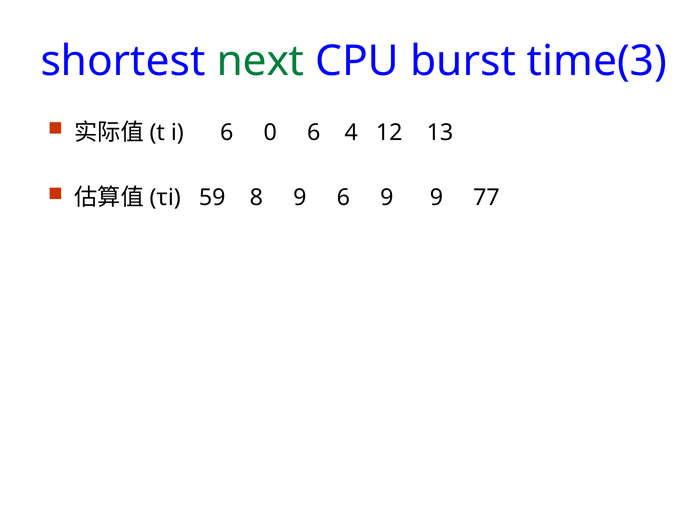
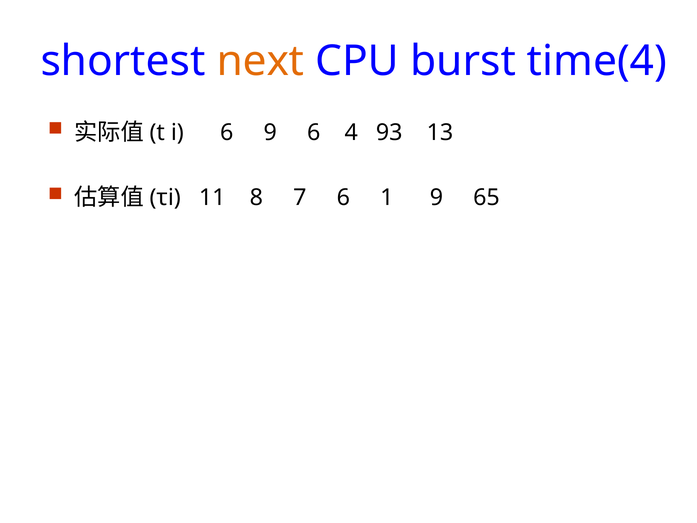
next colour: green -> orange
time(3: time(3 -> time(4
6 0: 0 -> 9
12: 12 -> 93
59: 59 -> 11
8 9: 9 -> 7
6 9: 9 -> 1
77: 77 -> 65
